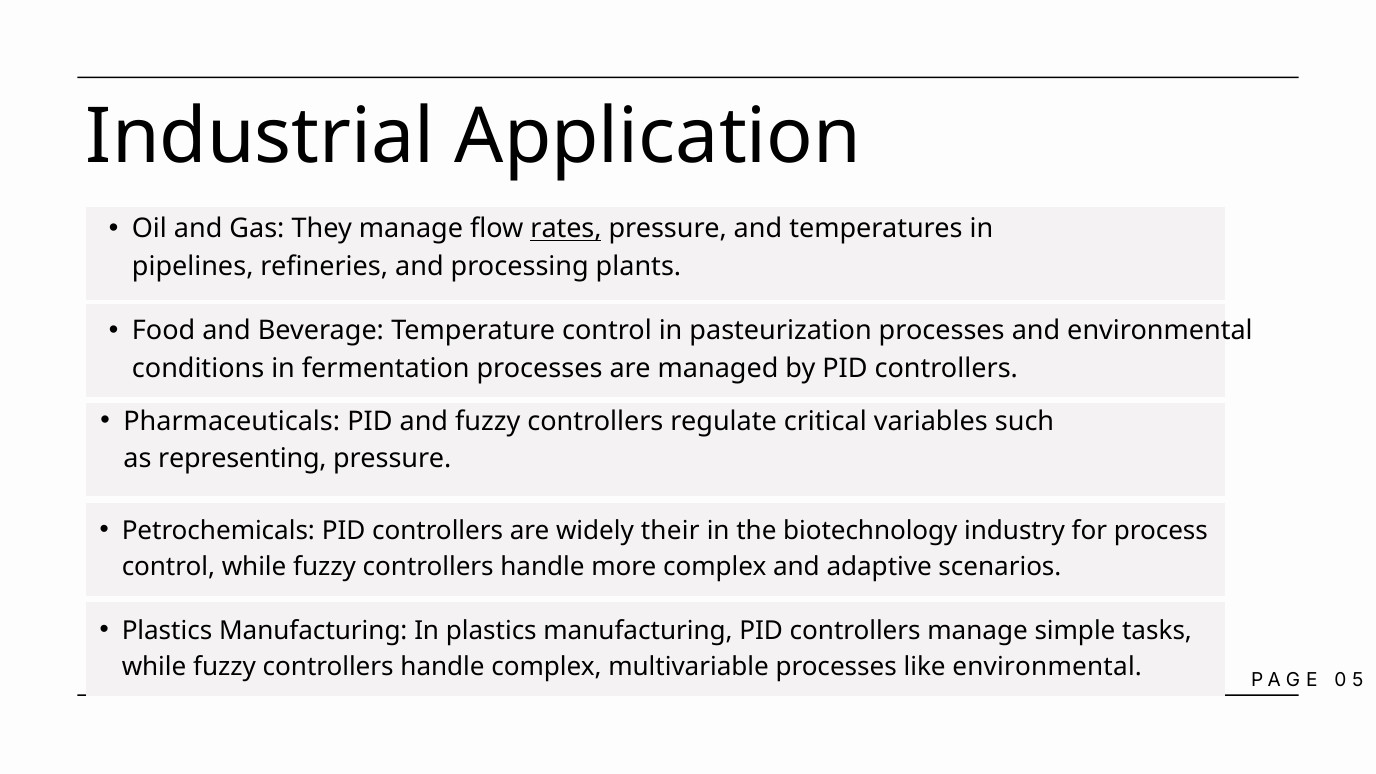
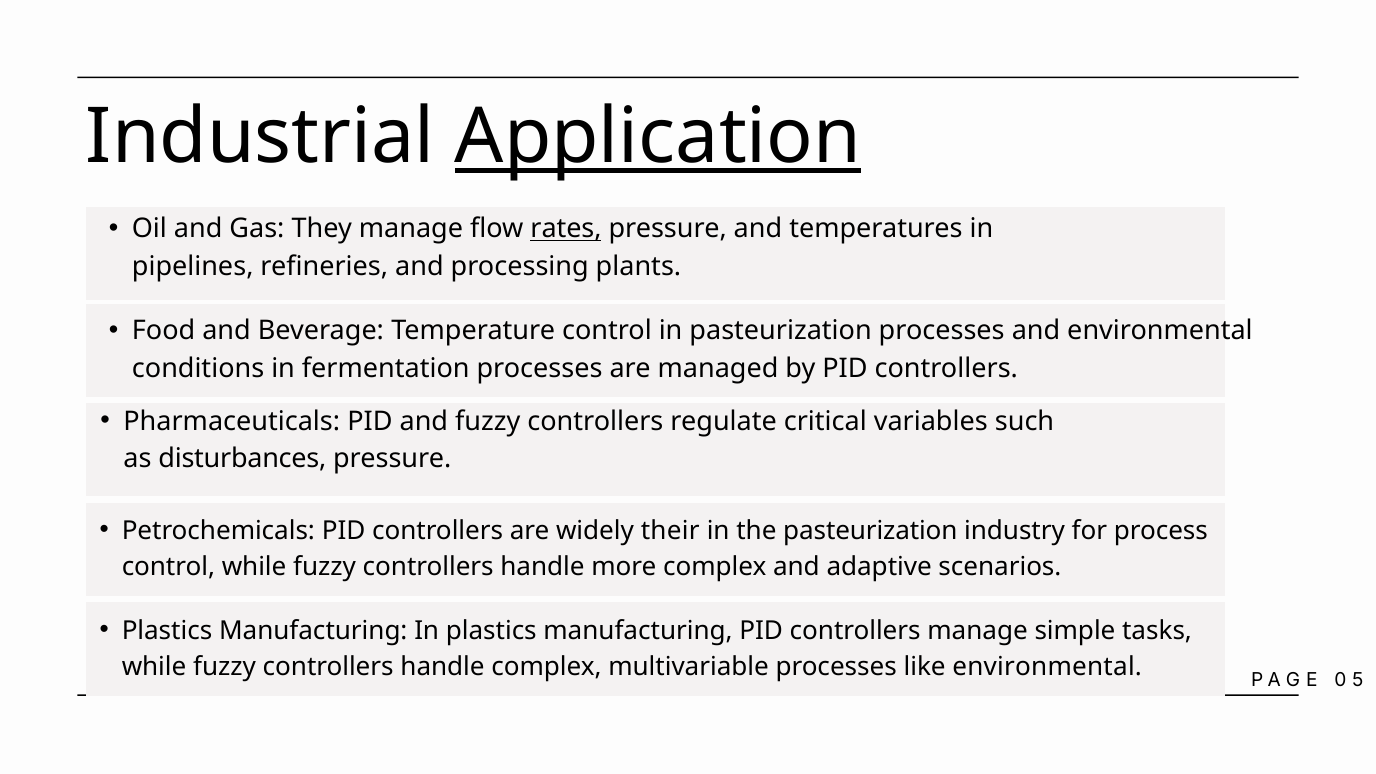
Application underline: none -> present
representing: representing -> disturbances
the biotechnology: biotechnology -> pasteurization
